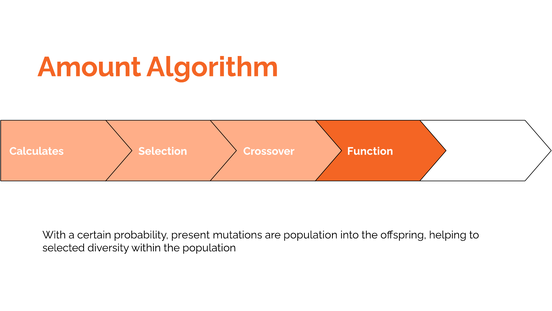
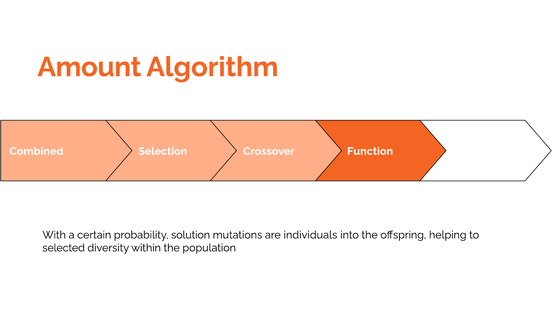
Calculates: Calculates -> Combined
present: present -> solution
are population: population -> individuals
